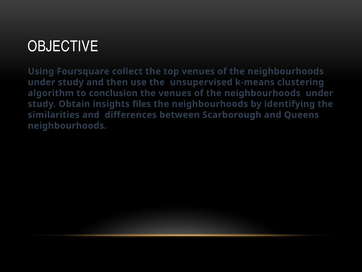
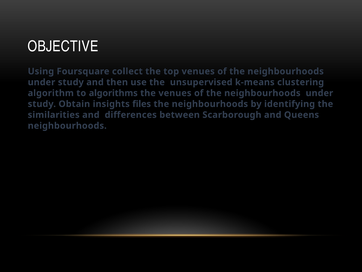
conclusion: conclusion -> algorithms
